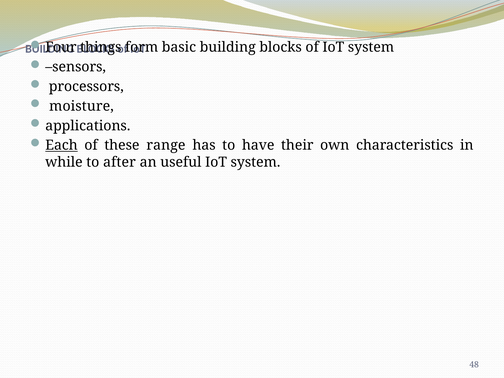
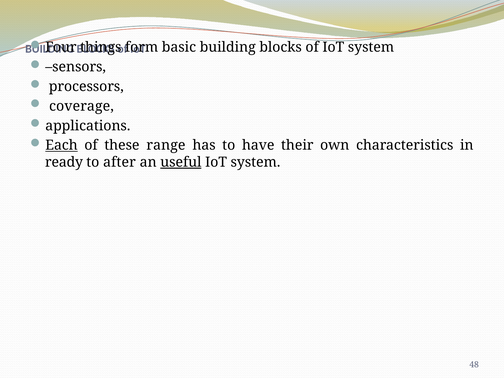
moisture: moisture -> coverage
while: while -> ready
useful underline: none -> present
